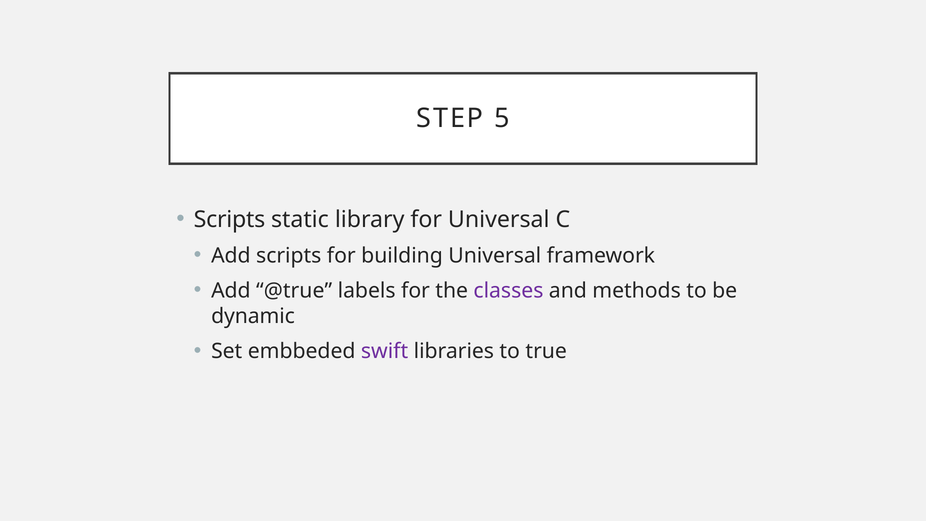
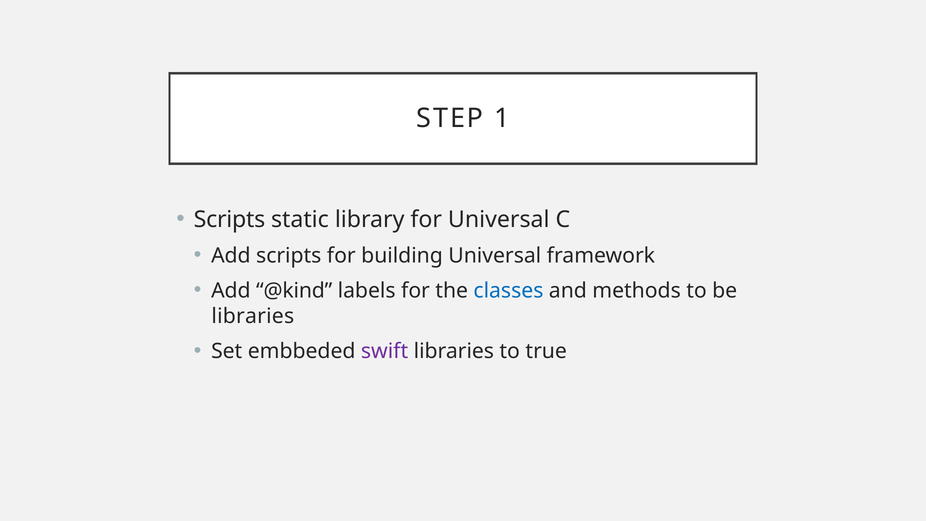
5: 5 -> 1
@true: @true -> @kind
classes colour: purple -> blue
dynamic at (253, 316): dynamic -> libraries
